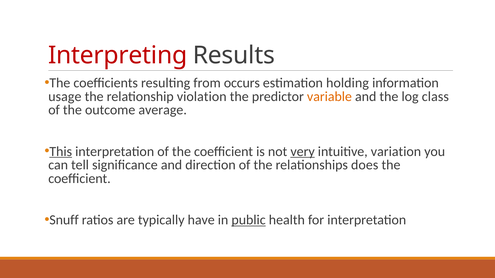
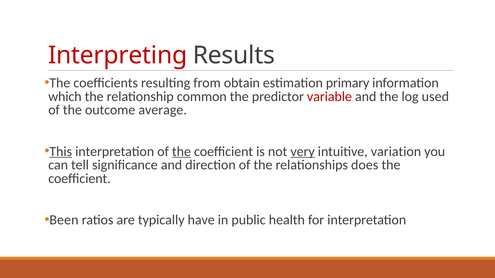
occurs: occurs -> obtain
holding: holding -> primary
usage: usage -> which
violation: violation -> common
variable colour: orange -> red
class: class -> used
the at (181, 152) underline: none -> present
Snuff: Snuff -> Been
public underline: present -> none
